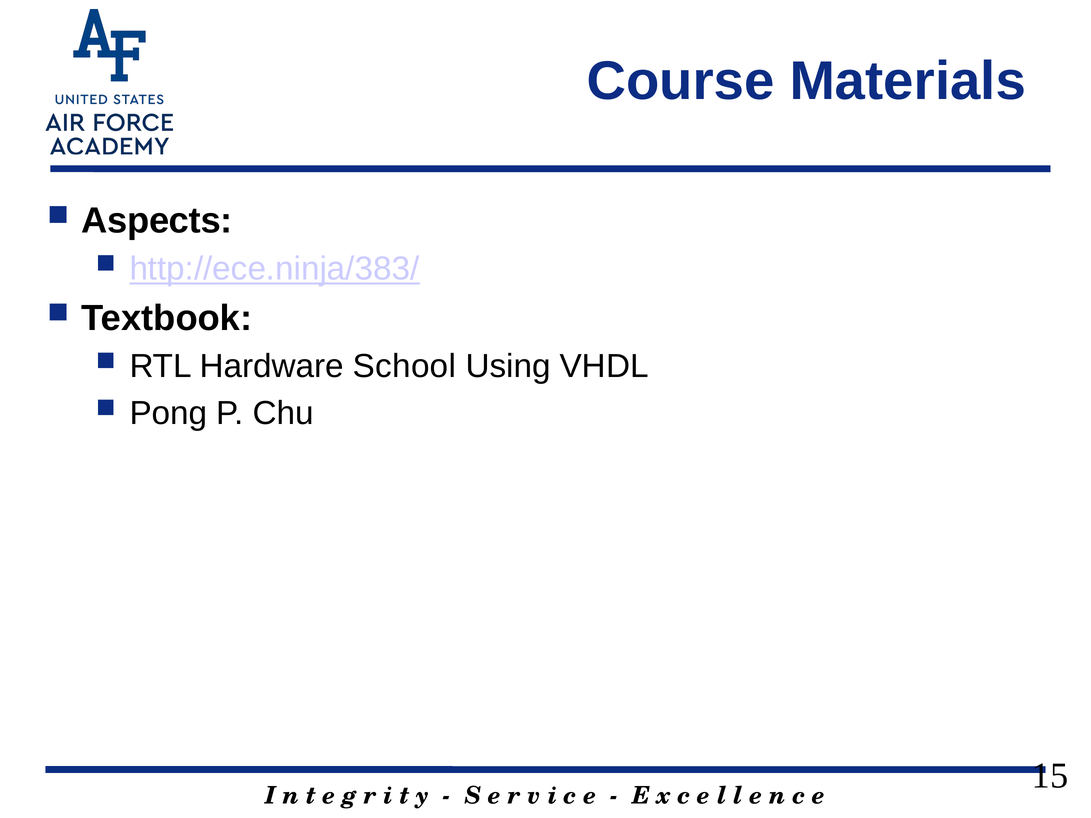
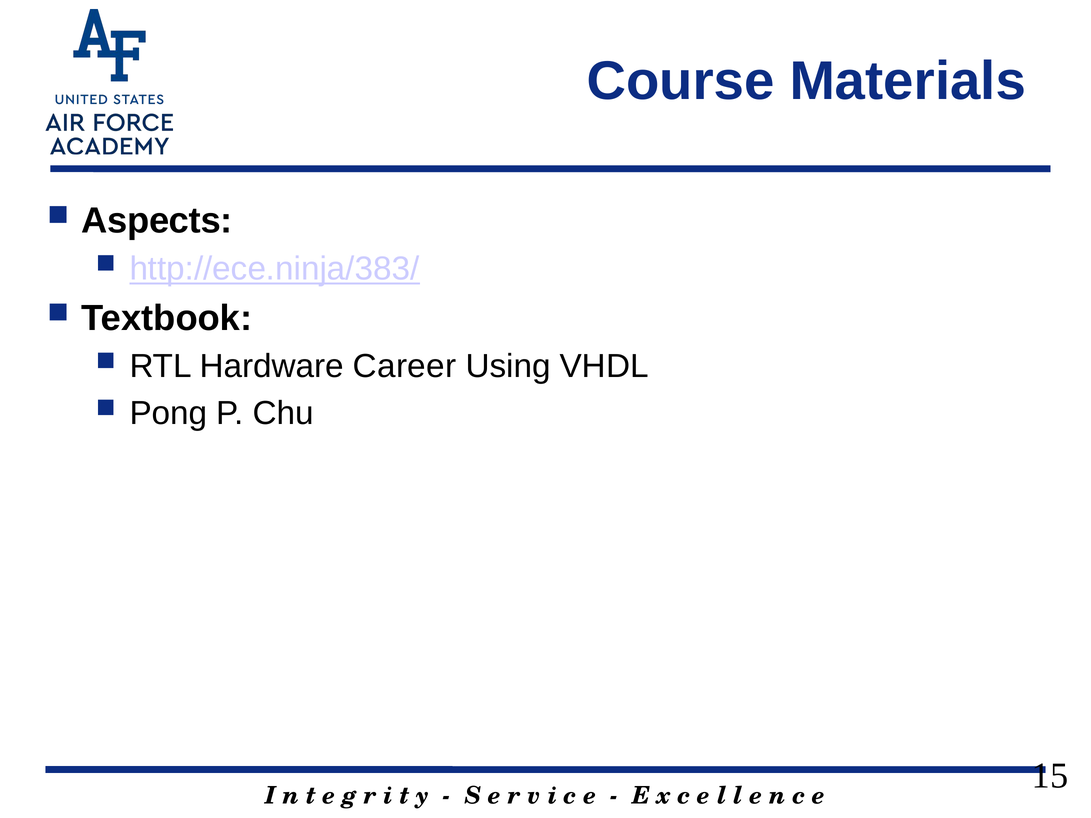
School: School -> Career
